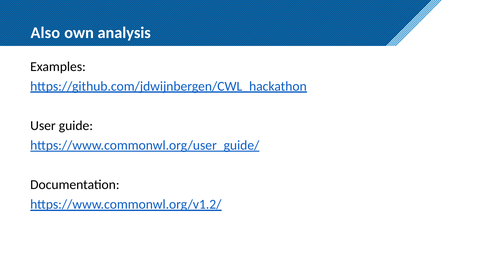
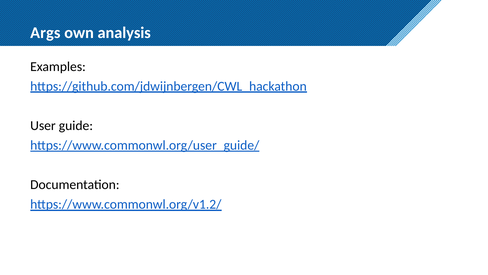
Also: Also -> Args
